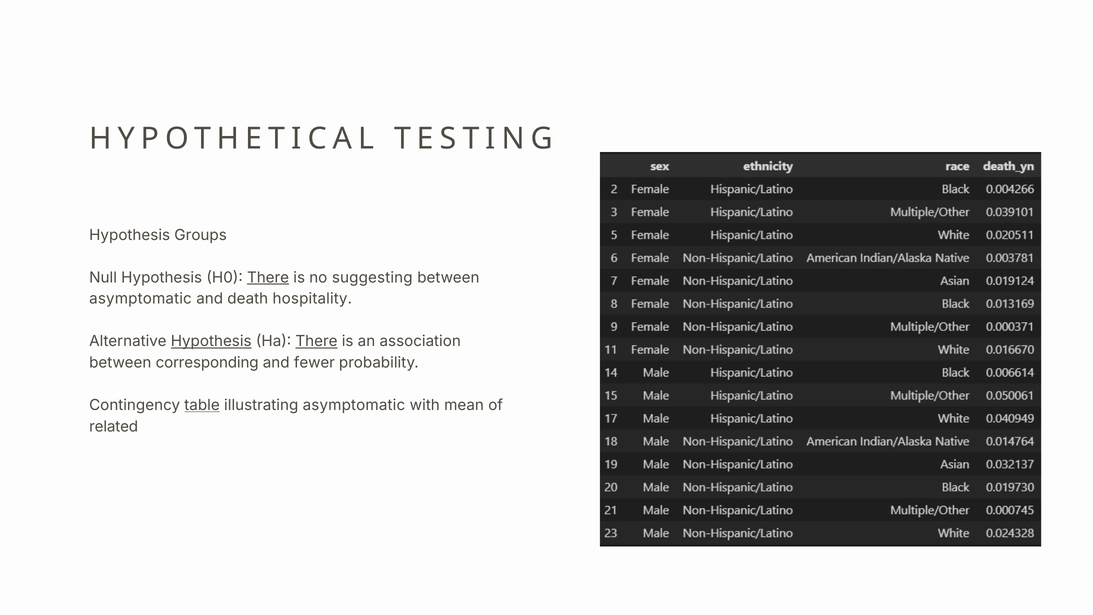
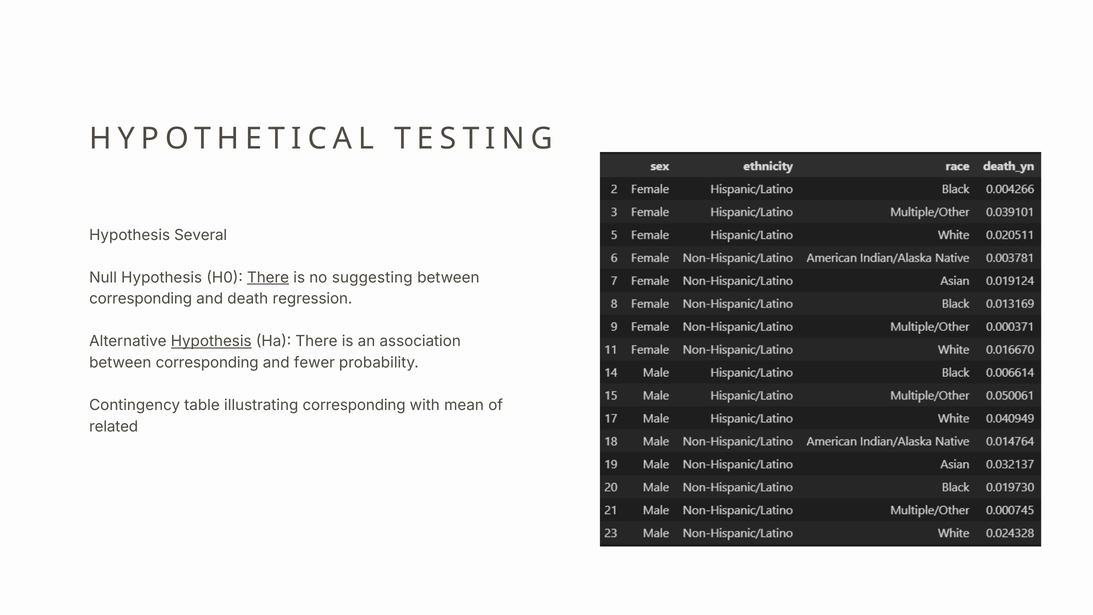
Groups: Groups -> Several
asymptomatic at (141, 299): asymptomatic -> corresponding
hospitality: hospitality -> regression
There at (317, 341) underline: present -> none
table underline: present -> none
illustrating asymptomatic: asymptomatic -> corresponding
